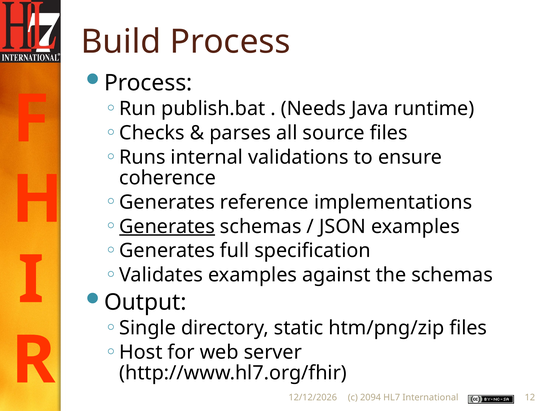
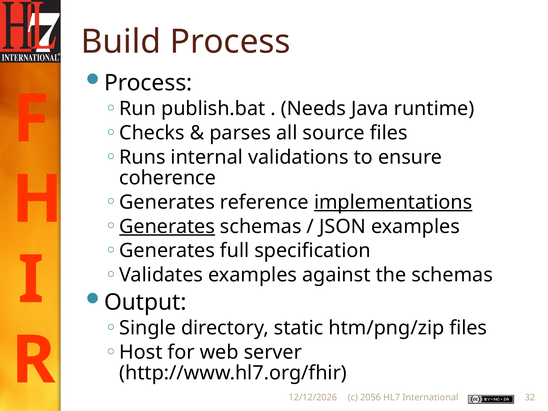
implementations underline: none -> present
2094: 2094 -> 2056
12: 12 -> 32
